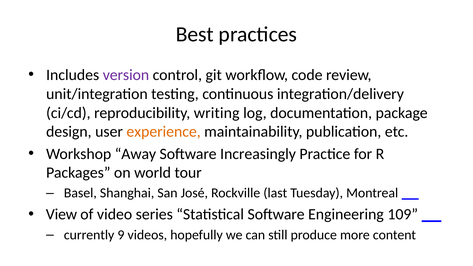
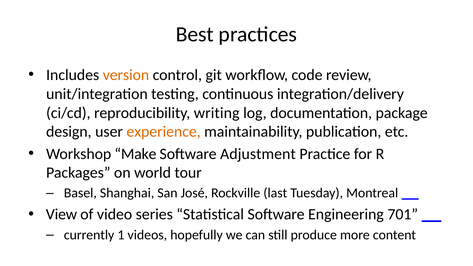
version colour: purple -> orange
Away: Away -> Make
Increasingly: Increasingly -> Adjustment
109: 109 -> 701
9: 9 -> 1
